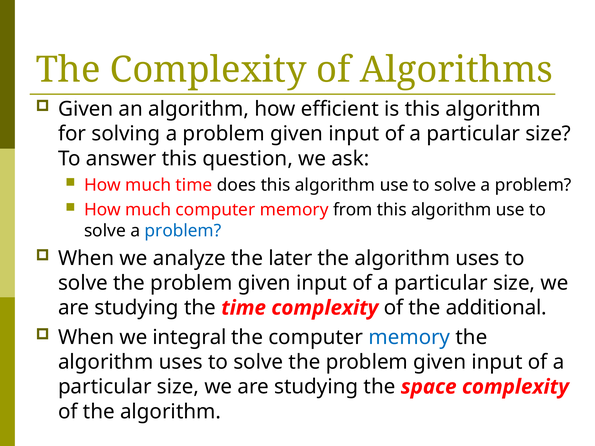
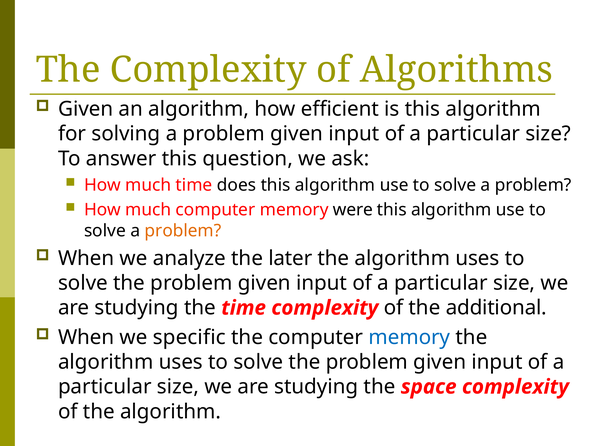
from: from -> were
problem at (183, 231) colour: blue -> orange
integral: integral -> specific
